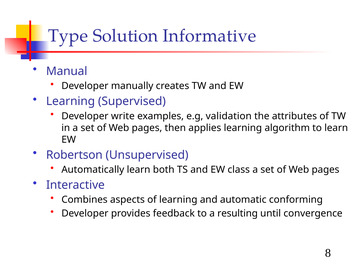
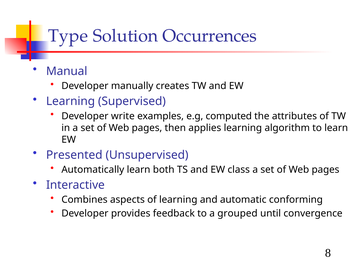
Informative: Informative -> Occurrences
validation: validation -> computed
Robertson: Robertson -> Presented
resulting: resulting -> grouped
